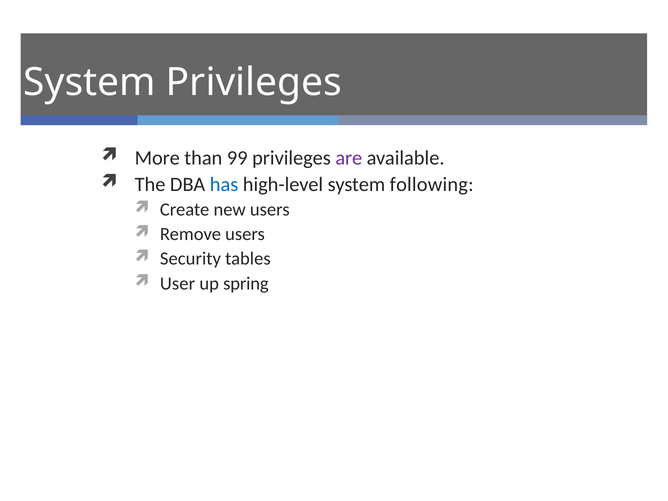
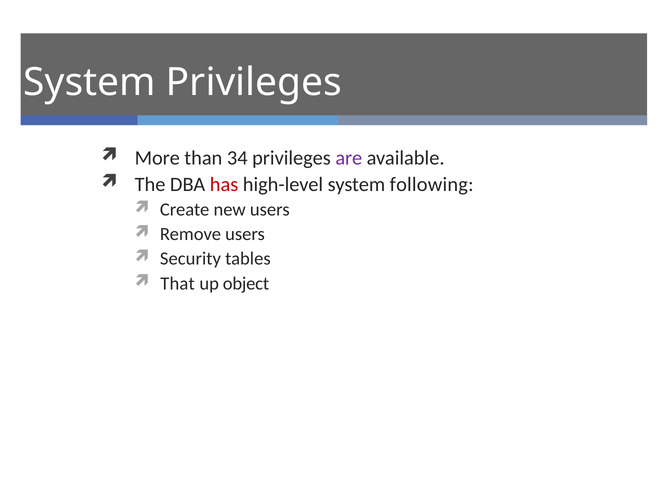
99: 99 -> 34
has colour: blue -> red
User: User -> That
spring: spring -> object
